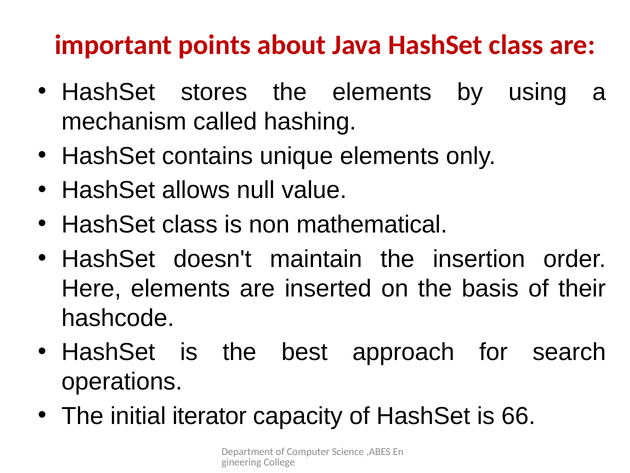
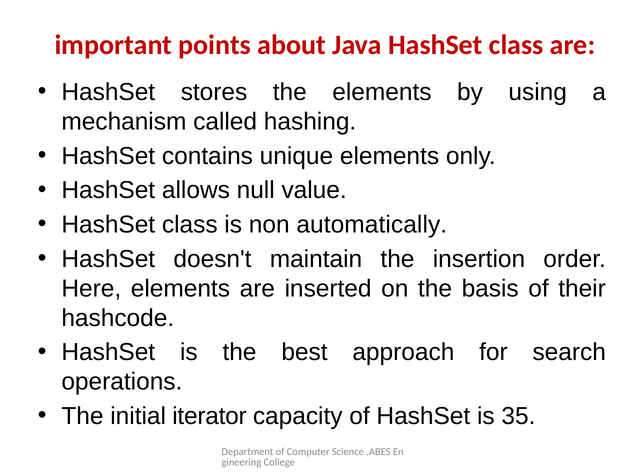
mathematical: mathematical -> automatically
66: 66 -> 35
